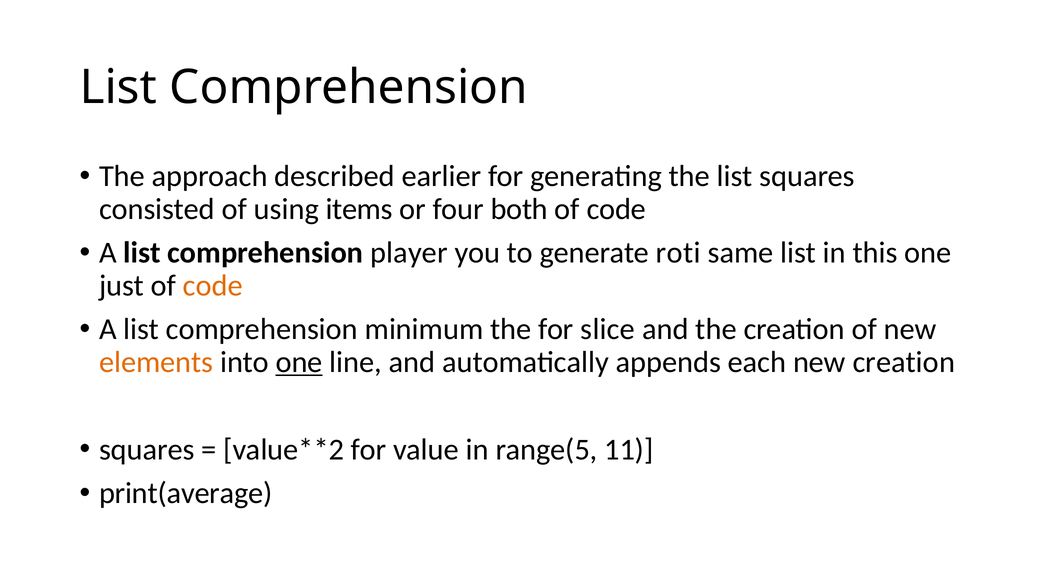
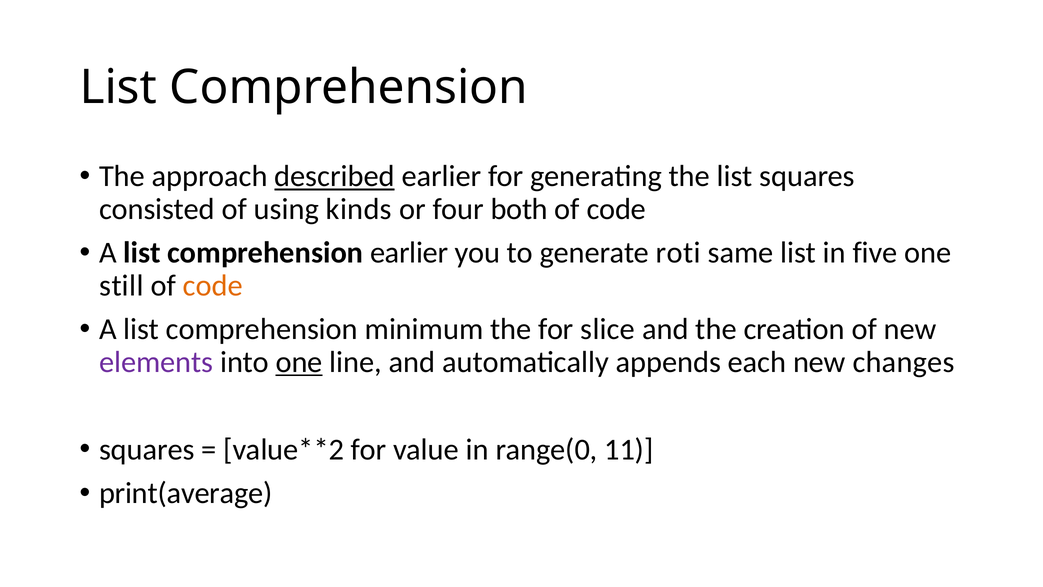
described underline: none -> present
items: items -> kinds
comprehension player: player -> earlier
this: this -> five
just: just -> still
elements colour: orange -> purple
new creation: creation -> changes
range(5: range(5 -> range(0
